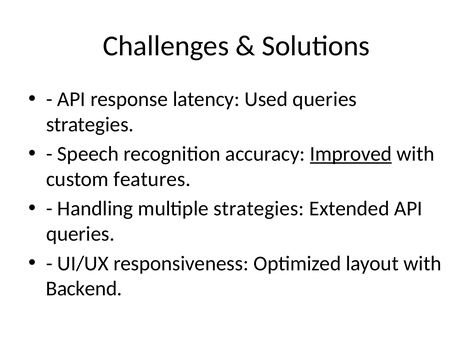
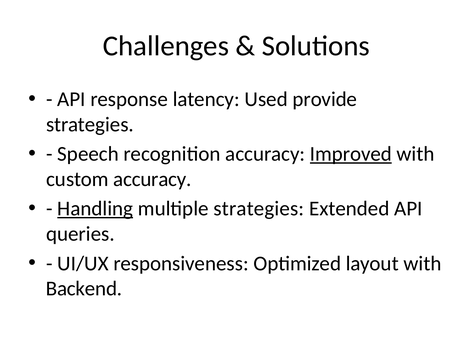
Used queries: queries -> provide
custom features: features -> accuracy
Handling underline: none -> present
